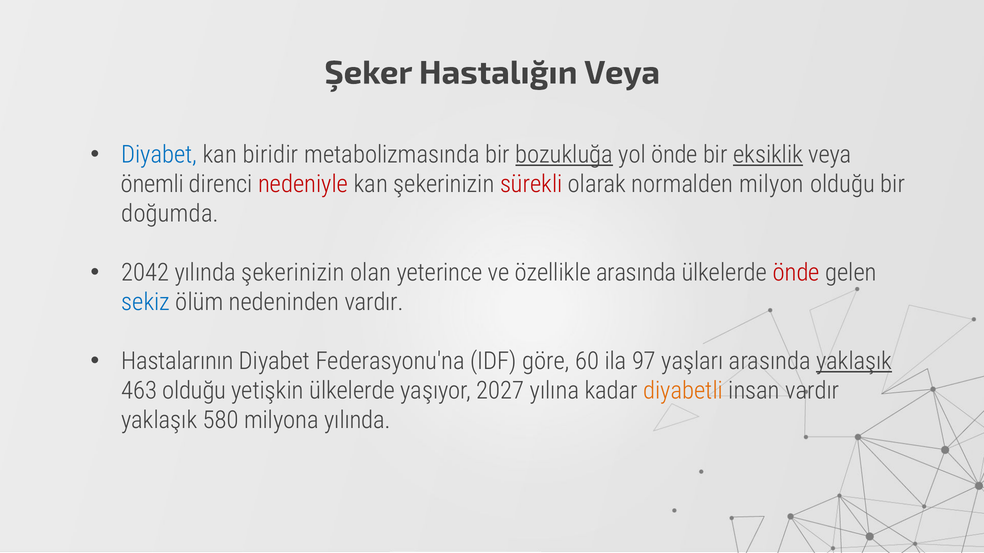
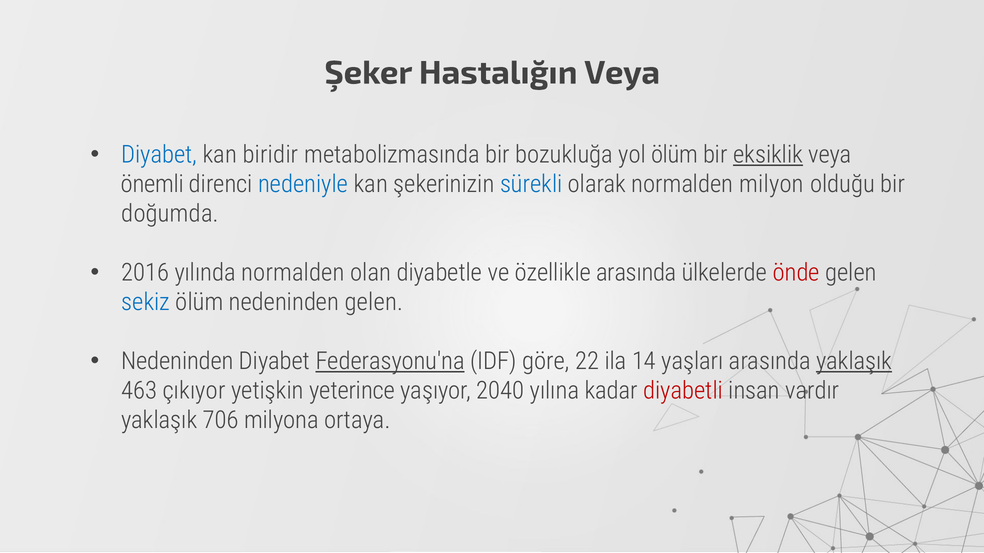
bozukluğa underline: present -> none
yol önde: önde -> ölüm
nedeniyle colour: red -> blue
sürekli colour: red -> blue
2042: 2042 -> 2016
yılında şekerinizin: şekerinizin -> normalden
yeterince: yeterince -> diyabetle
nedeninden vardır: vardır -> gelen
Hastalarının at (177, 362): Hastalarının -> Nedeninden
Federasyonu'na underline: none -> present
60: 60 -> 22
97: 97 -> 14
463 olduğu: olduğu -> çıkıyor
yetişkin ülkelerde: ülkelerde -> yeterince
2027: 2027 -> 2040
diyabetli colour: orange -> red
580: 580 -> 706
milyona yılında: yılında -> ortaya
